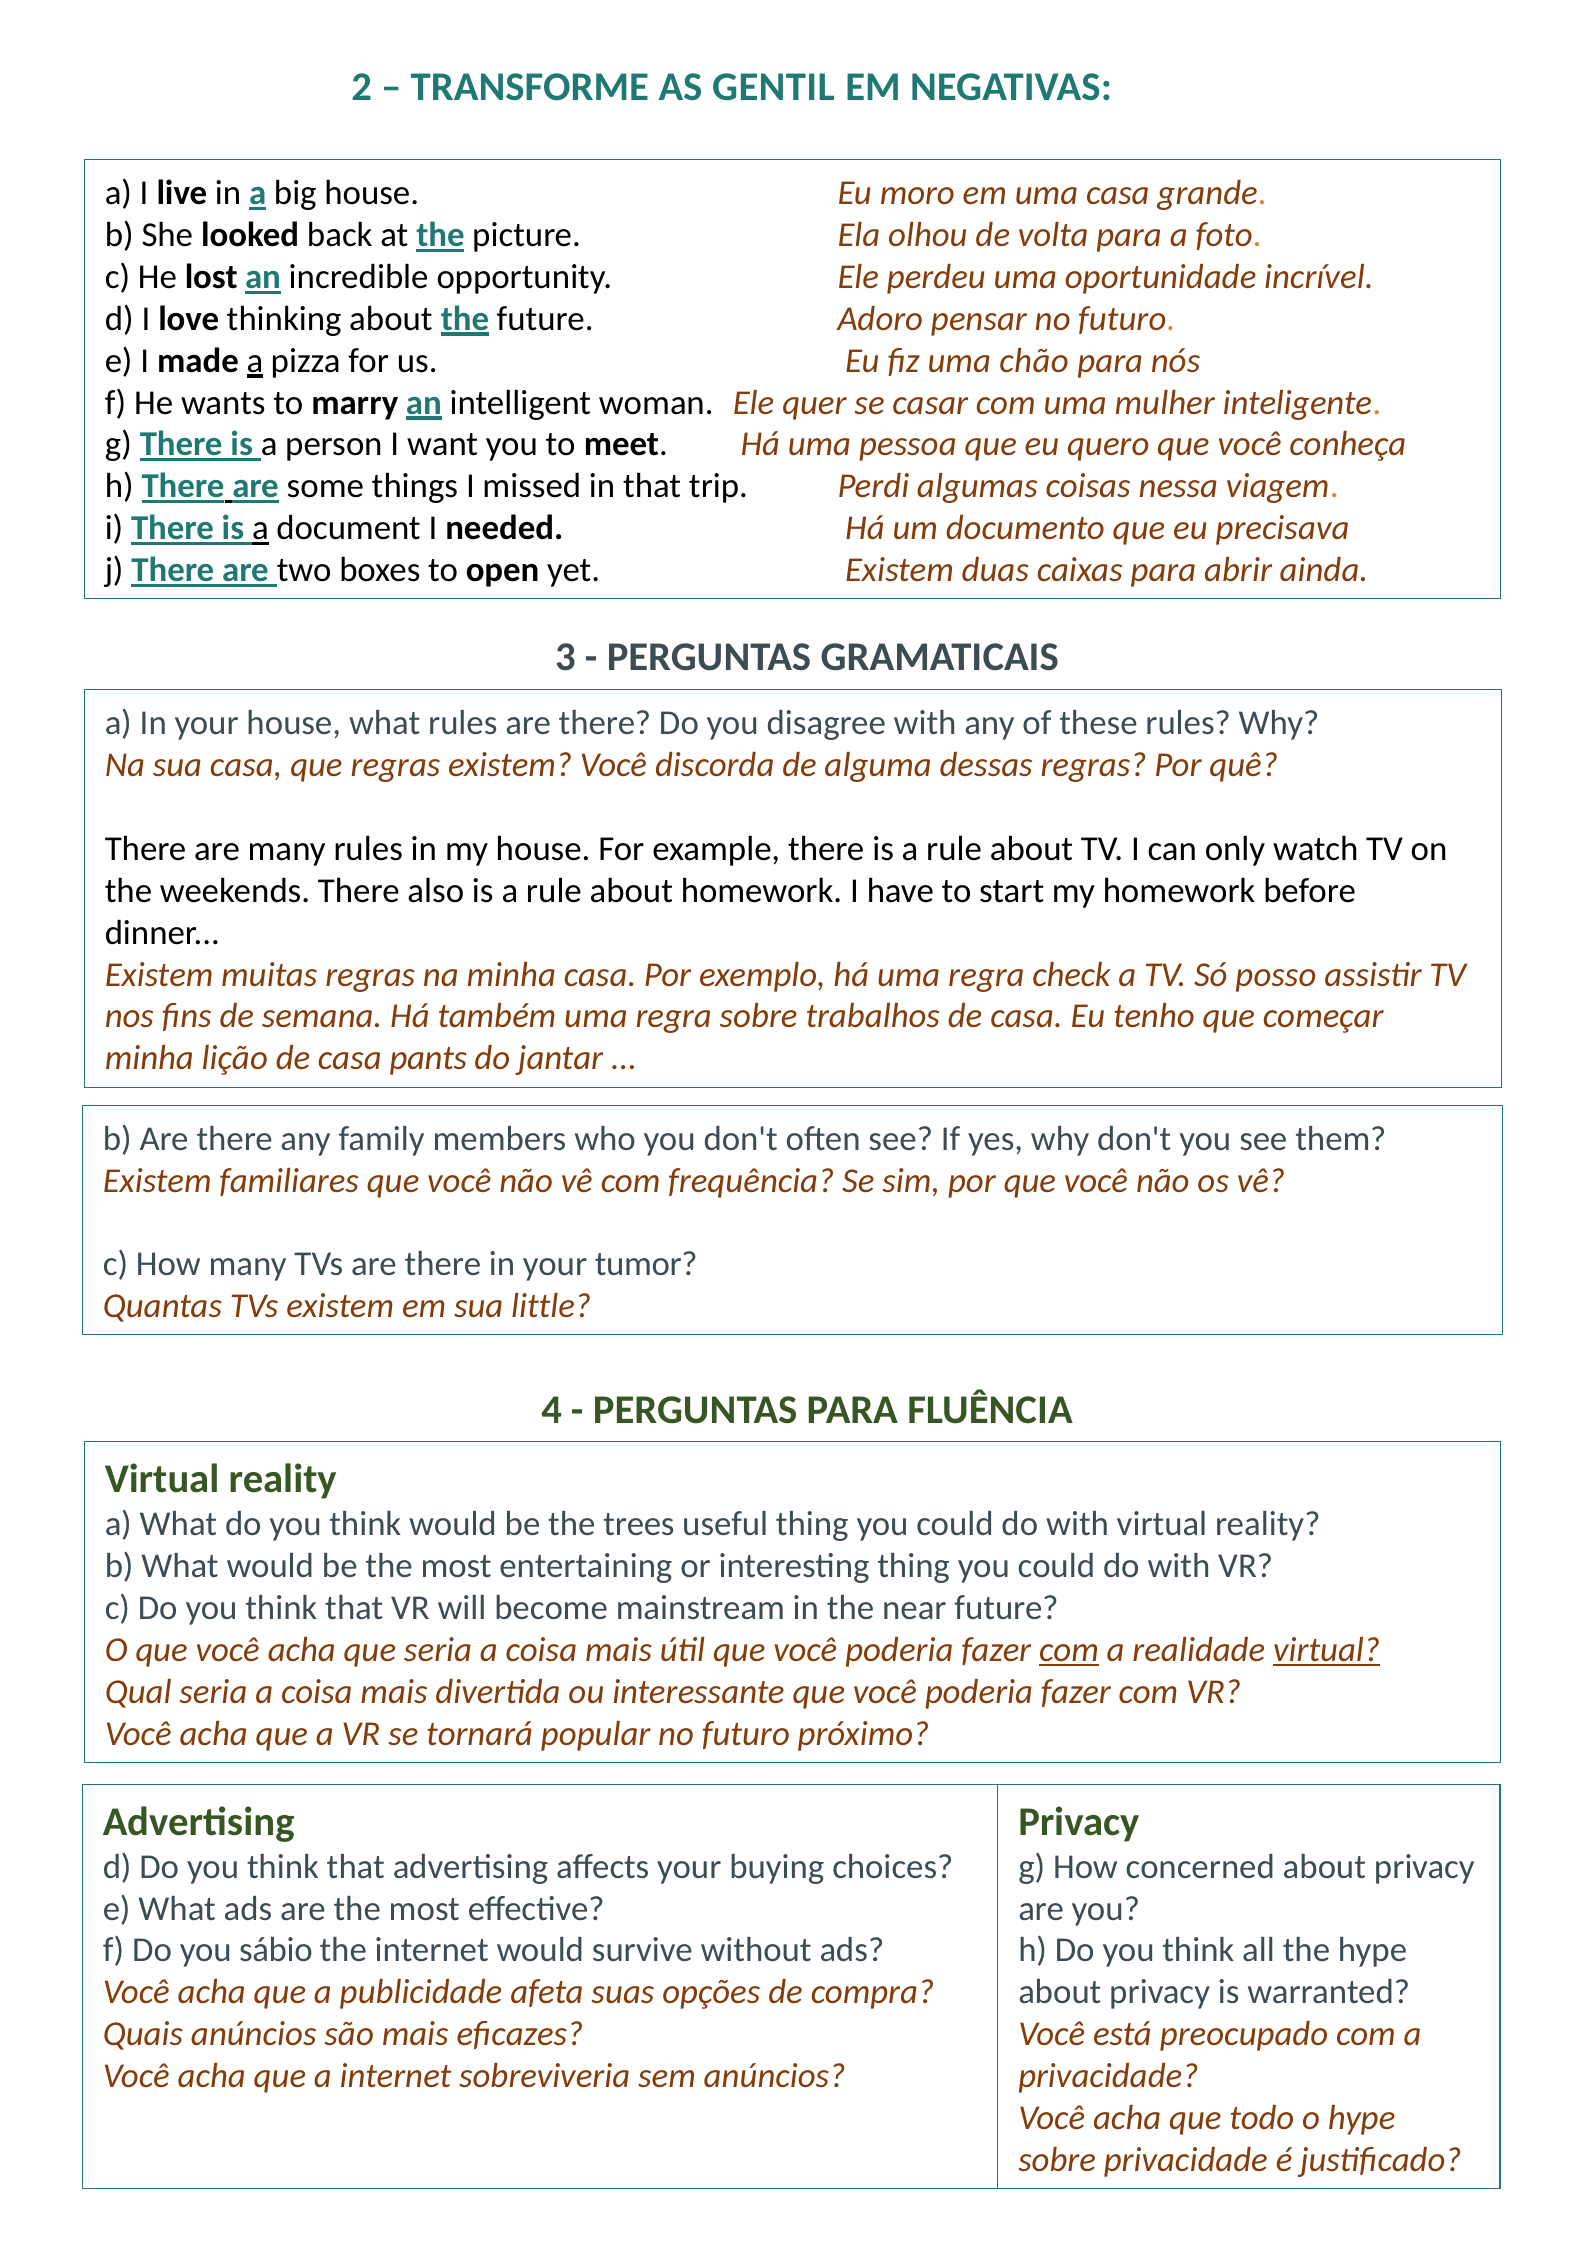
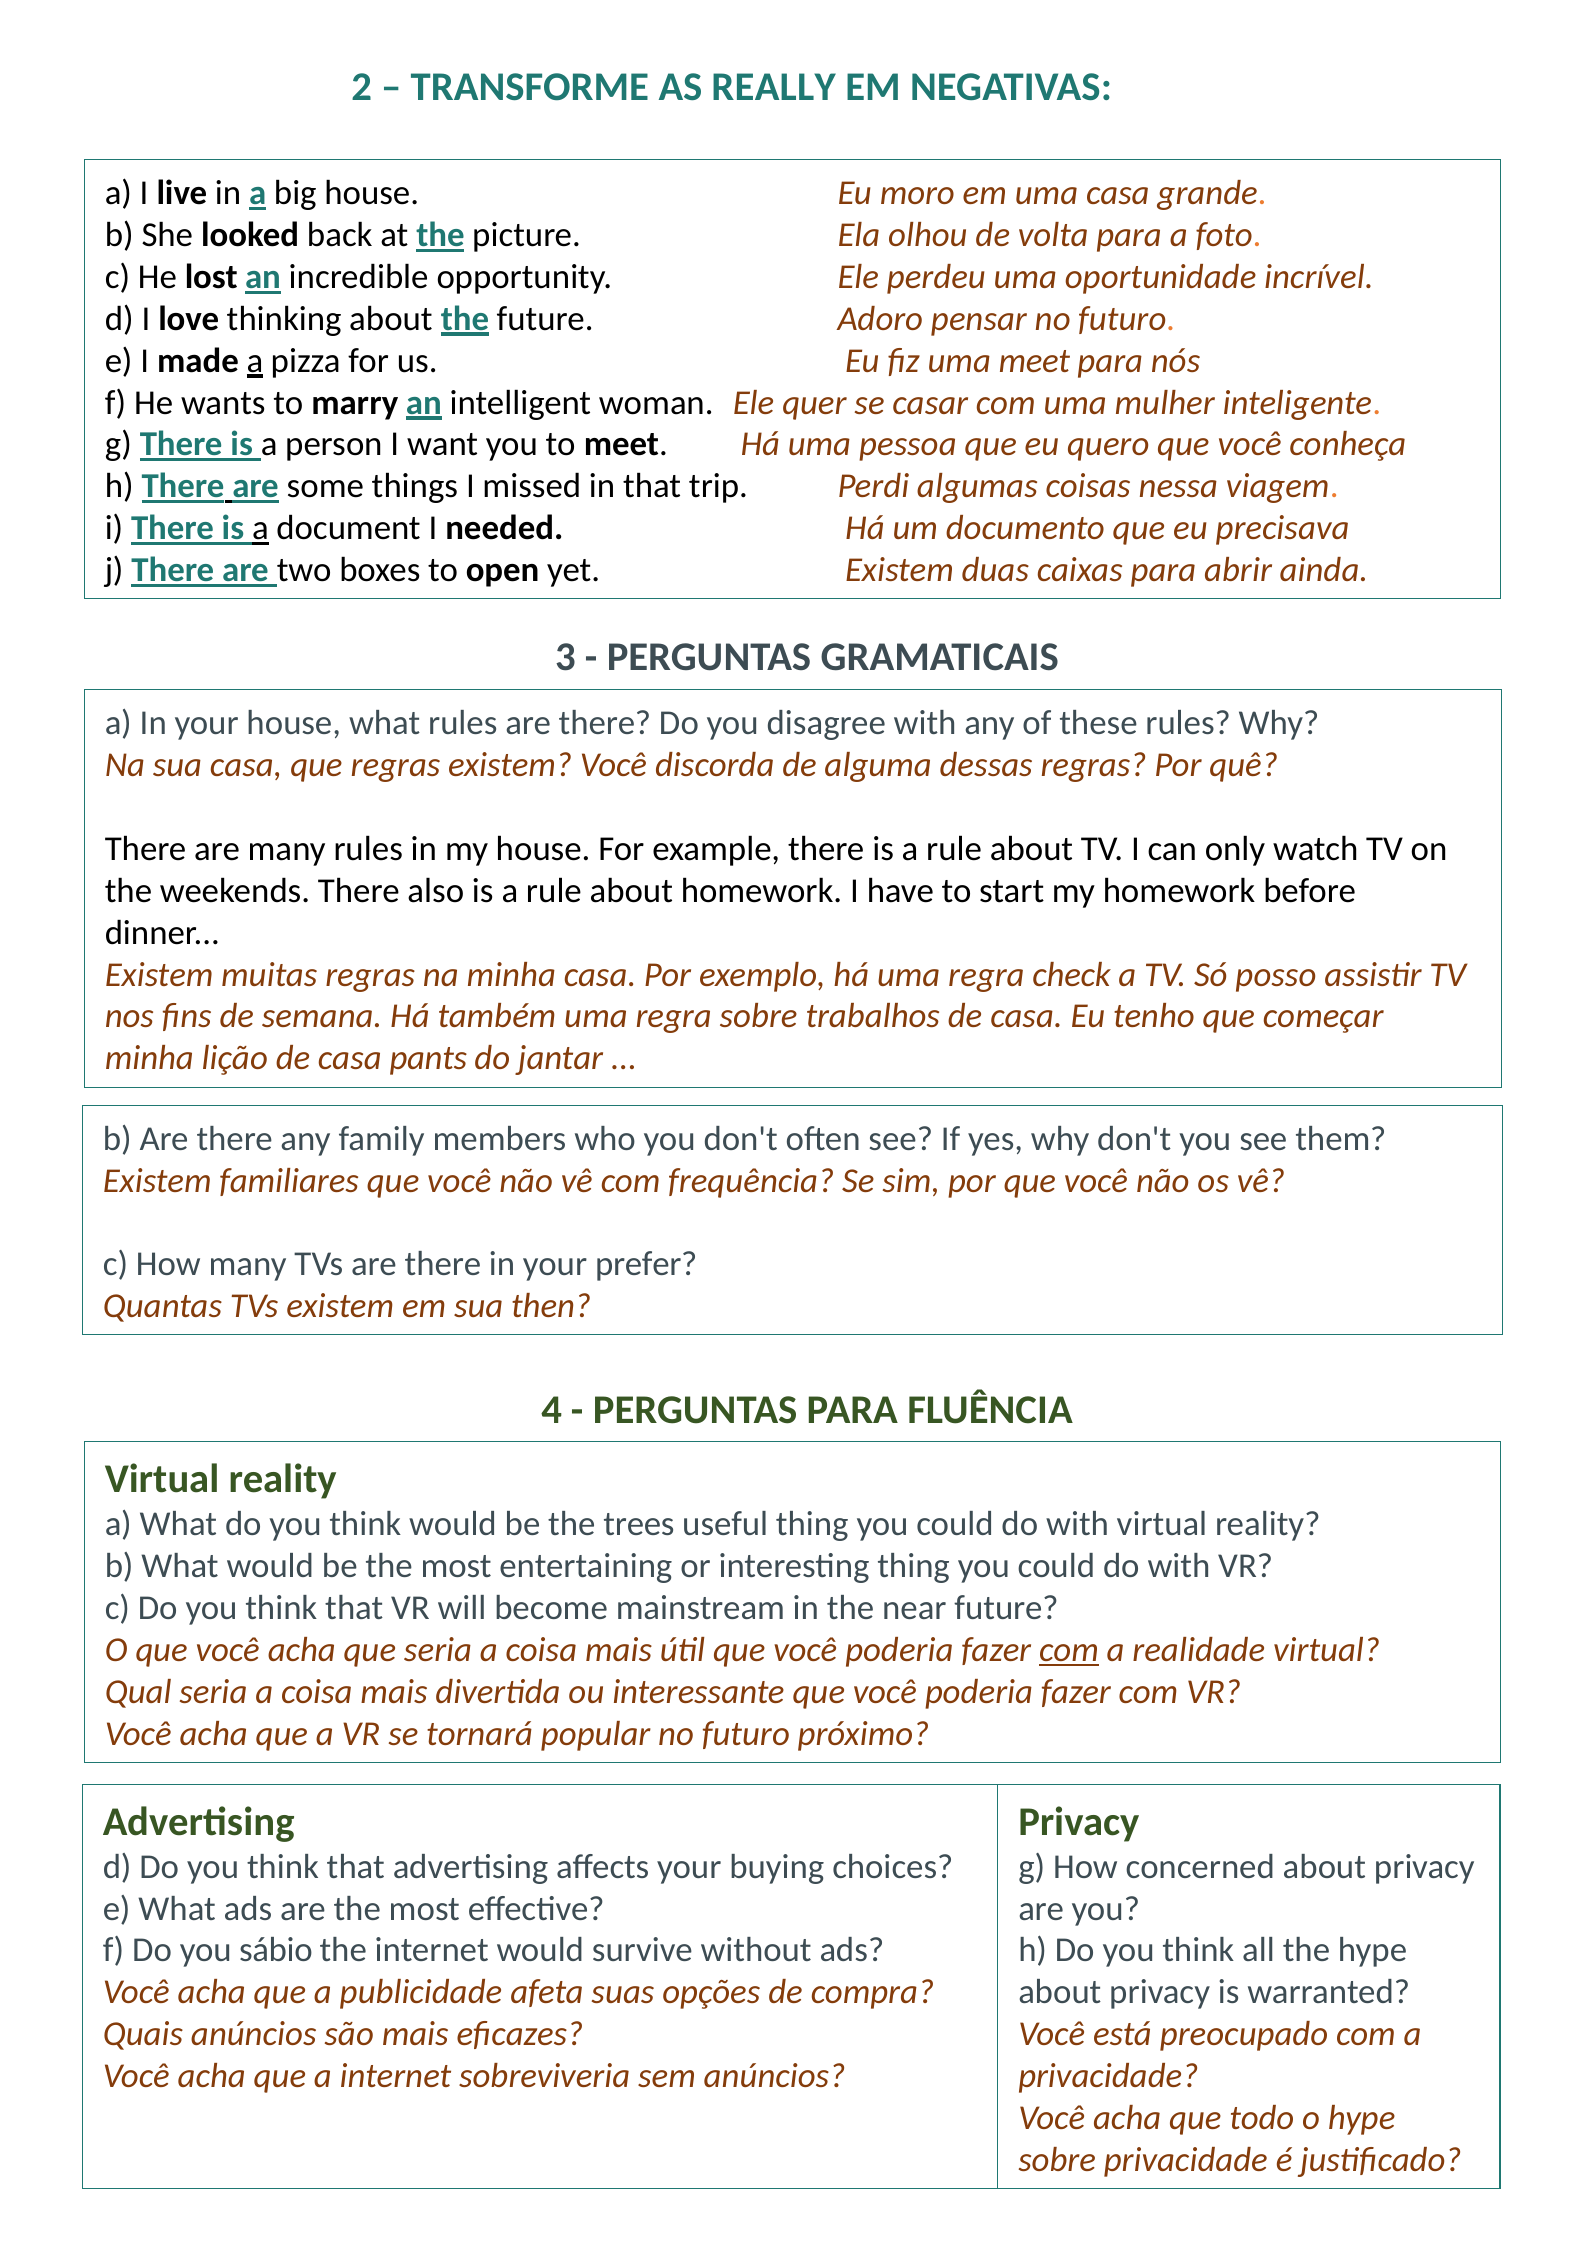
GENTIL: GENTIL -> REALLY
uma chão: chão -> meet
tumor: tumor -> prefer
little: little -> then
virtual at (1327, 1650) underline: present -> none
